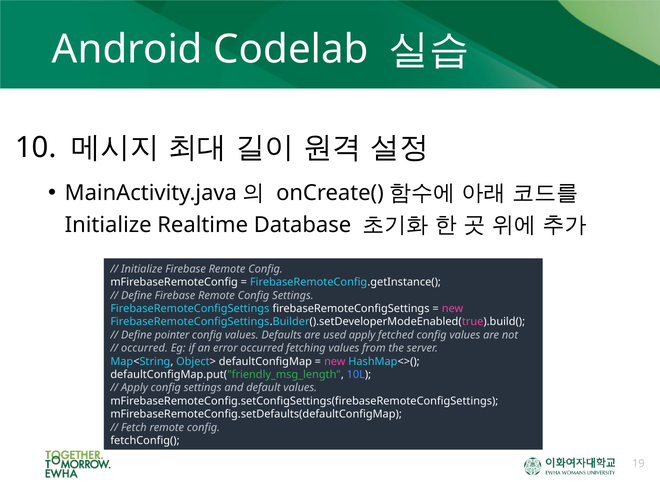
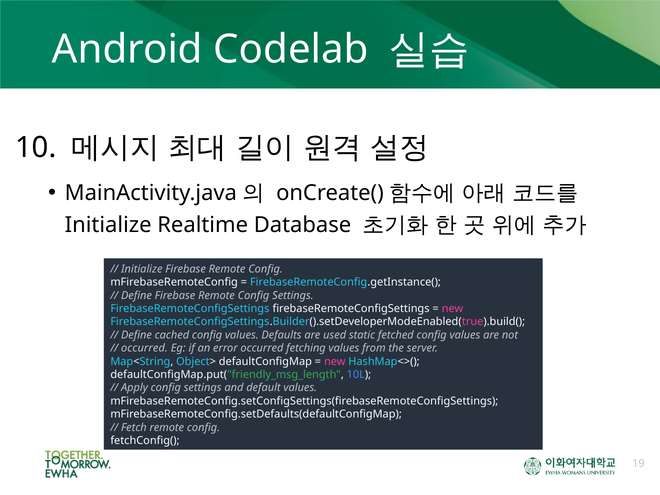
pointer: pointer -> cached
used apply: apply -> static
